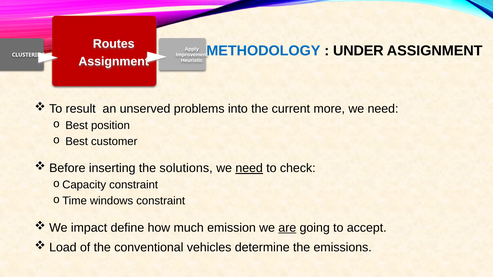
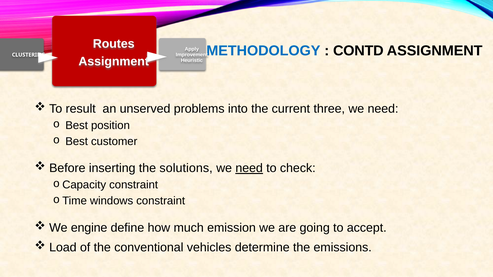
UNDER: UNDER -> CONTD
more: more -> three
impact: impact -> engine
are underline: present -> none
